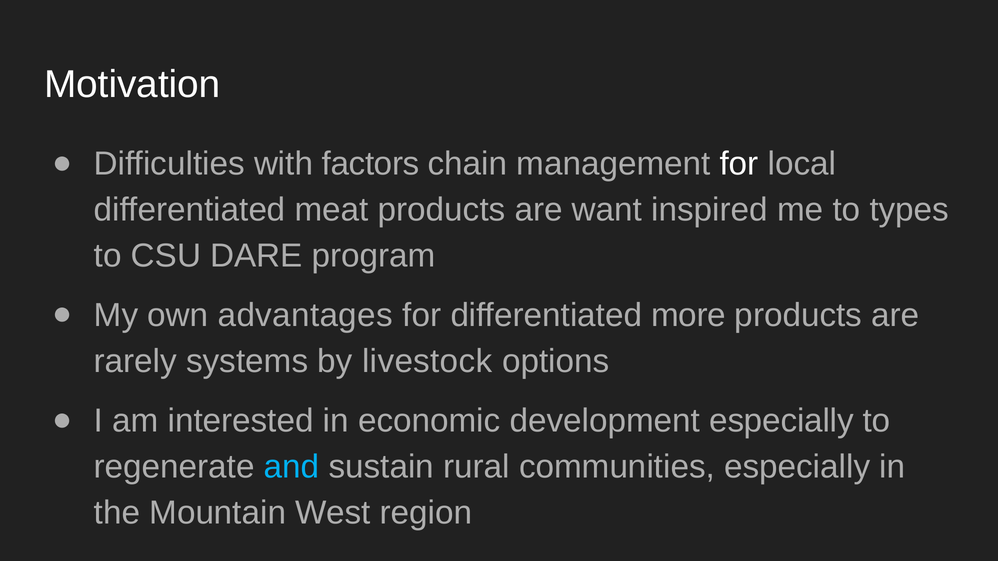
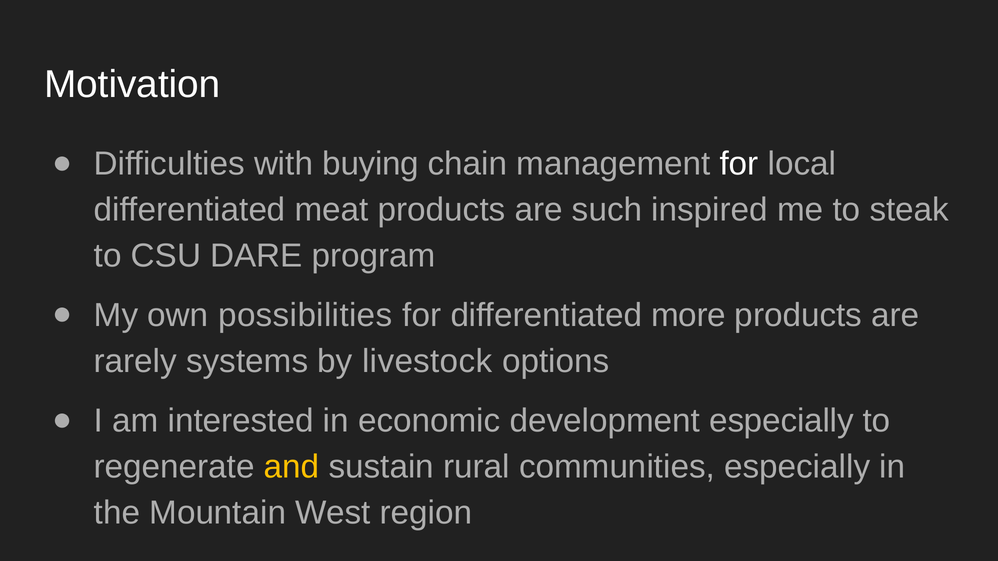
factors: factors -> buying
want: want -> such
types: types -> steak
advantages: advantages -> possibilities
and colour: light blue -> yellow
